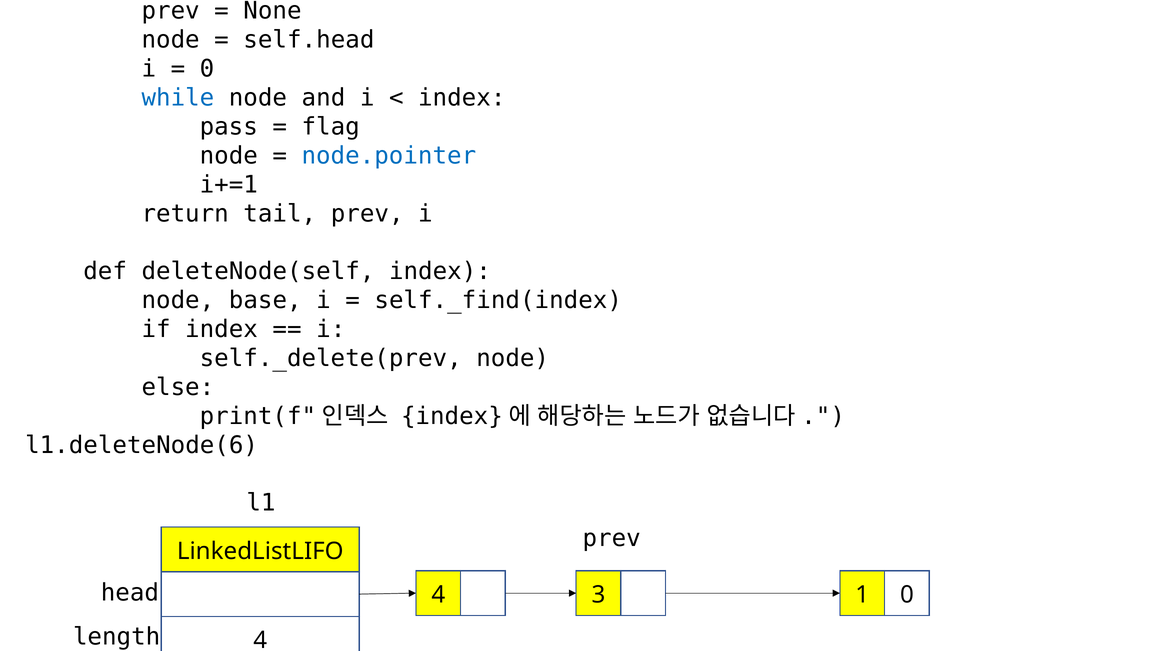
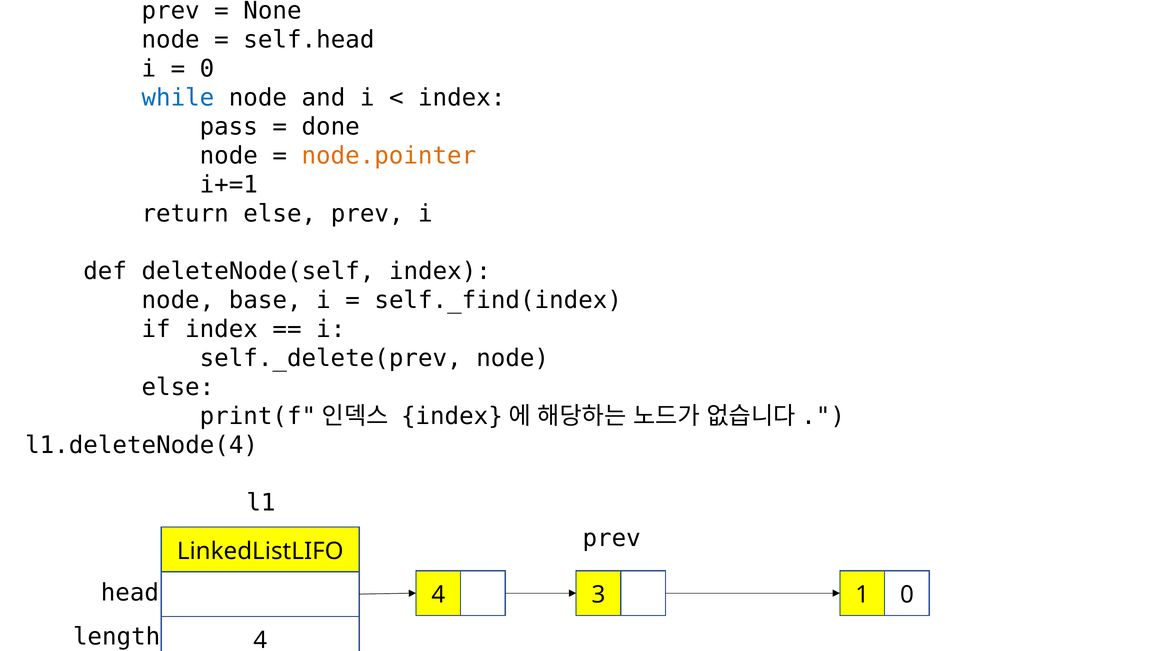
flag: flag -> done
node.pointer colour: blue -> orange
return tail: tail -> else
l1.deleteNode(6: l1.deleteNode(6 -> l1.deleteNode(4
